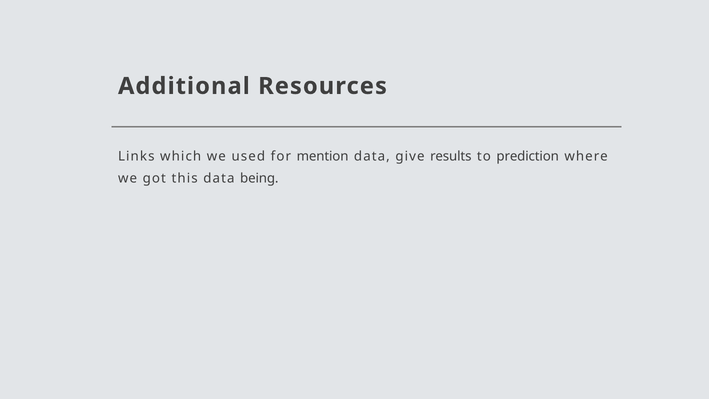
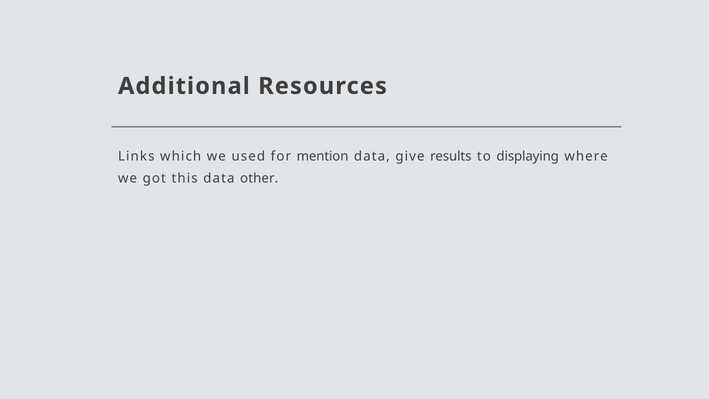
prediction: prediction -> displaying
being: being -> other
